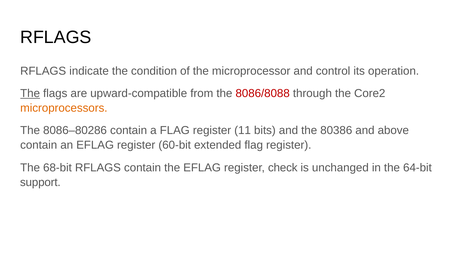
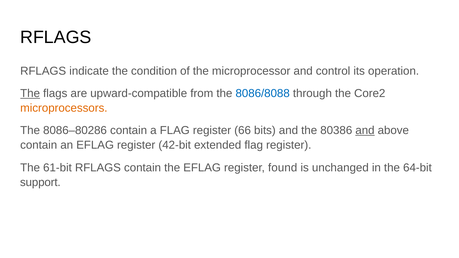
8086/8088 colour: red -> blue
11: 11 -> 66
and at (365, 131) underline: none -> present
60-bit: 60-bit -> 42-bit
68-bit: 68-bit -> 61-bit
check: check -> found
